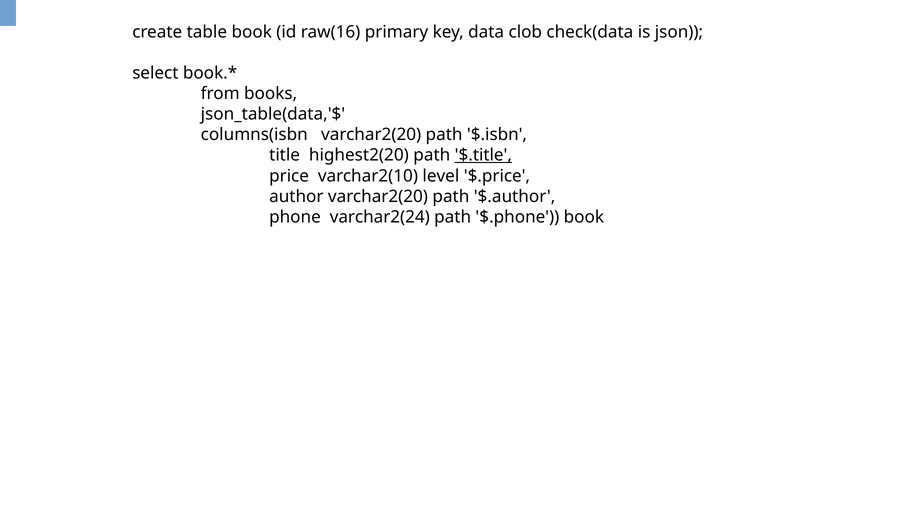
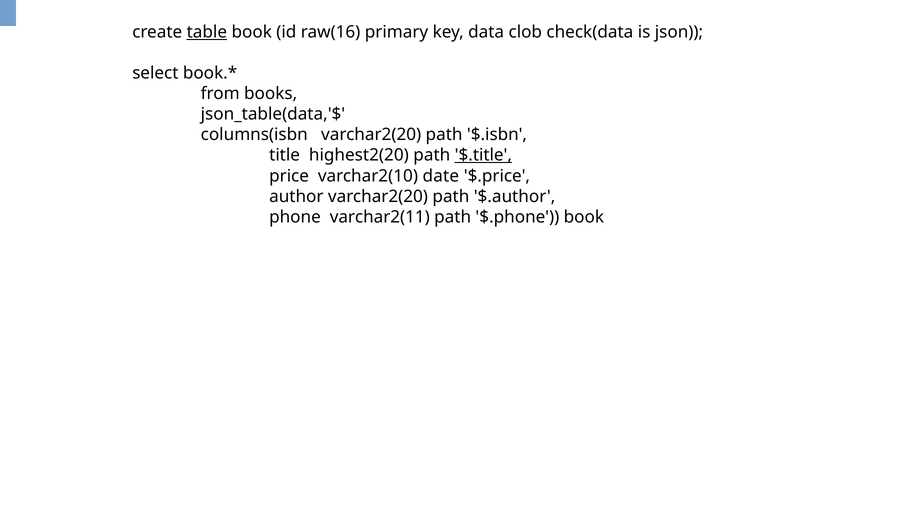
table underline: none -> present
level: level -> date
varchar2(24: varchar2(24 -> varchar2(11
